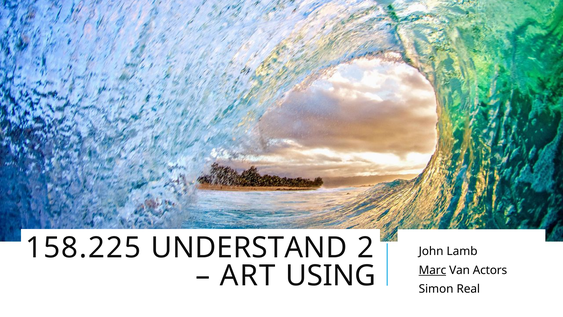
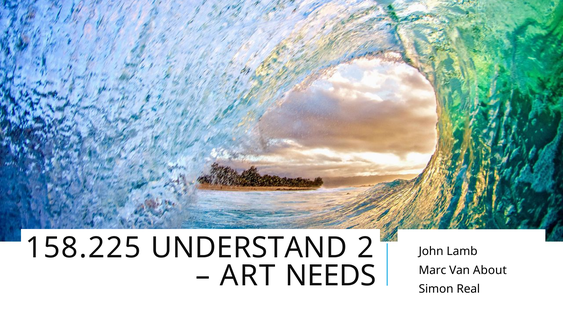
Marc underline: present -> none
Actors: Actors -> About
USING: USING -> NEEDS
